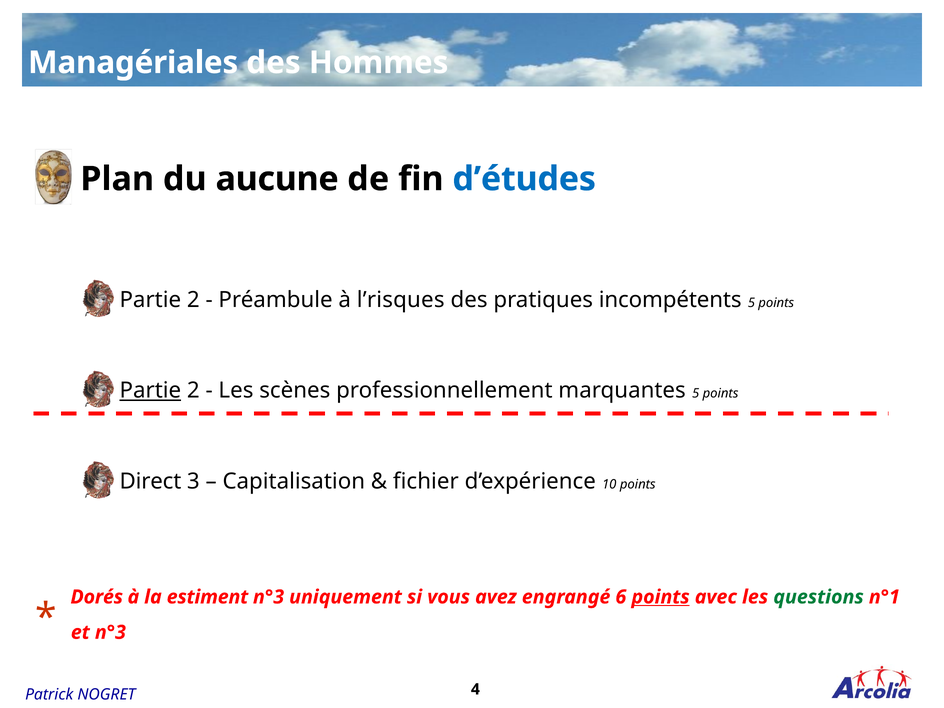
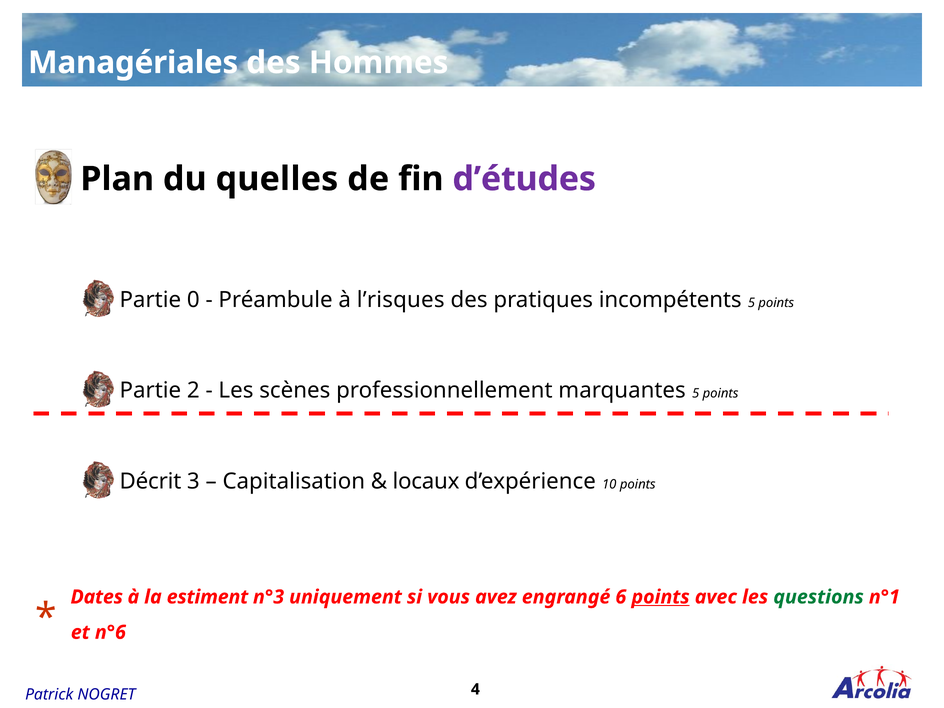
aucune: aucune -> quelles
d’études colour: blue -> purple
2 at (193, 300): 2 -> 0
Partie at (150, 391) underline: present -> none
Direct: Direct -> Décrit
fichier: fichier -> locaux
Dorés: Dorés -> Dates
et n°3: n°3 -> n°6
